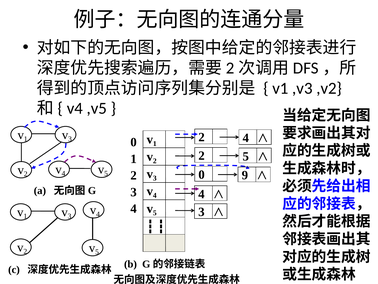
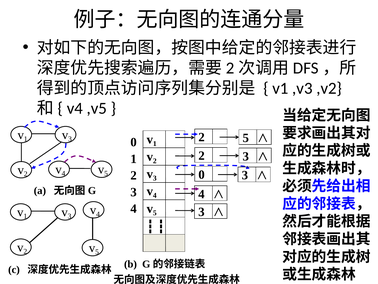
2 4: 4 -> 5
5 at (246, 156): 5 -> 3
0 9: 9 -> 3
